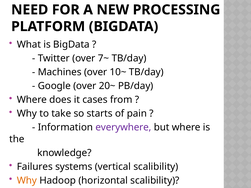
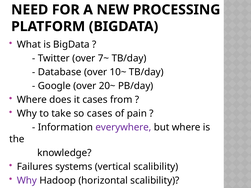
Machines: Machines -> Database
so starts: starts -> cases
Why at (27, 181) colour: orange -> purple
